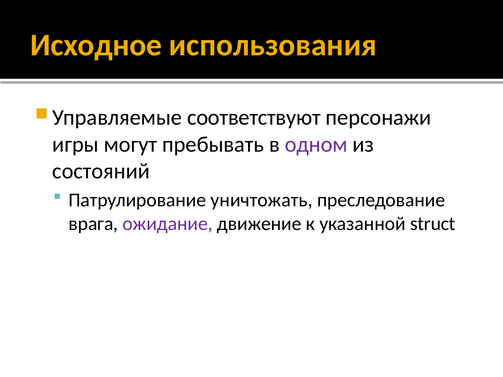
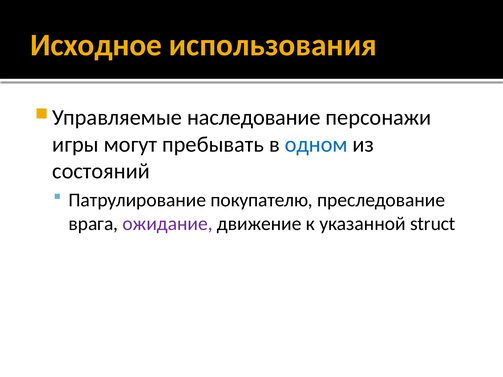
соответствуют: соответствуют -> наследование
одном colour: purple -> blue
уничтожать: уничтожать -> покупателю
